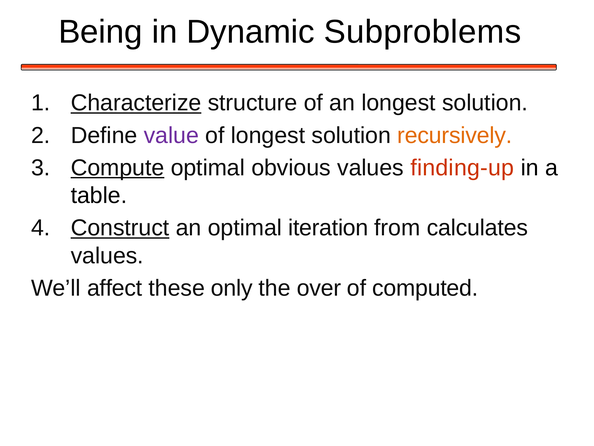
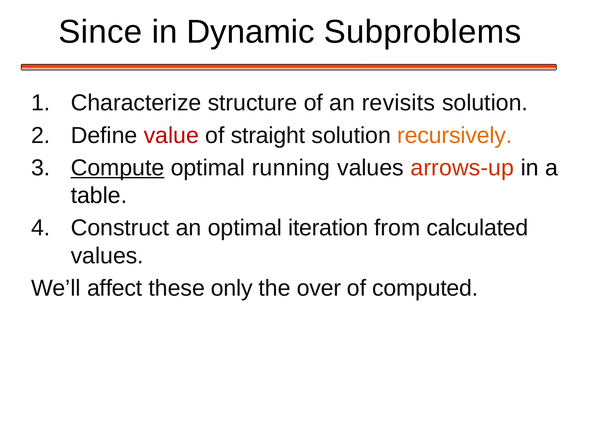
Being: Being -> Since
Characterize underline: present -> none
an longest: longest -> revisits
value colour: purple -> red
of longest: longest -> straight
obvious: obvious -> running
finding-up: finding-up -> arrows-up
Construct underline: present -> none
calculates: calculates -> calculated
